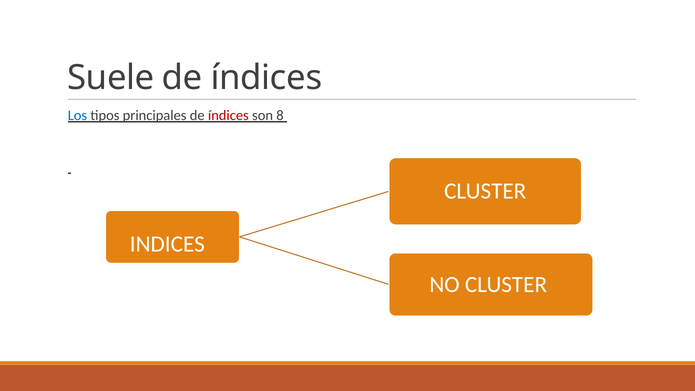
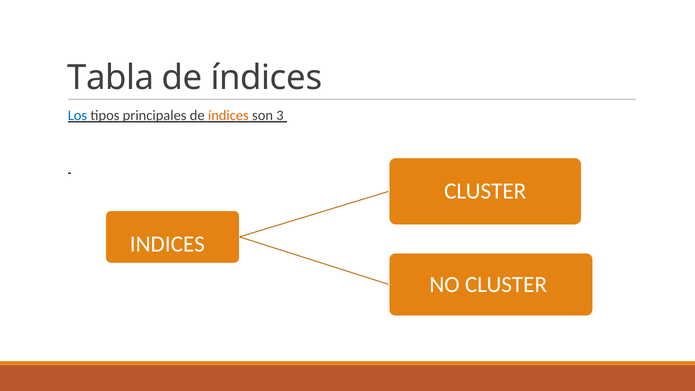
Suele: Suele -> Tabla
índices at (228, 116) colour: red -> orange
8: 8 -> 3
